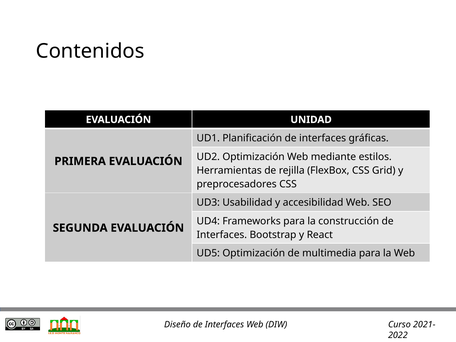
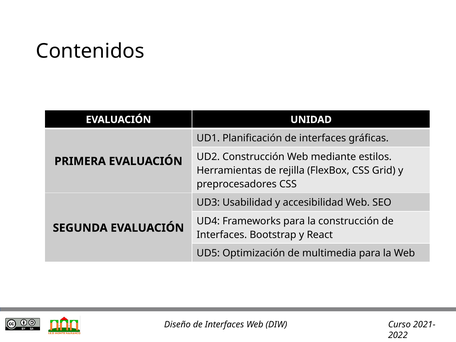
UD2 Optimización: Optimización -> Construcción
